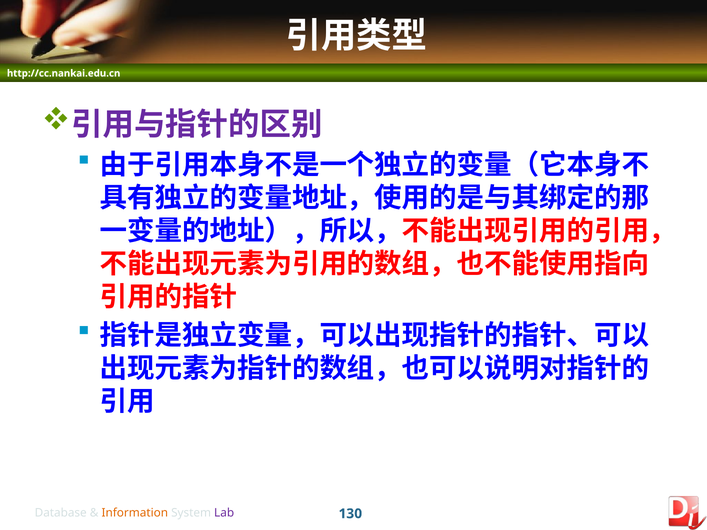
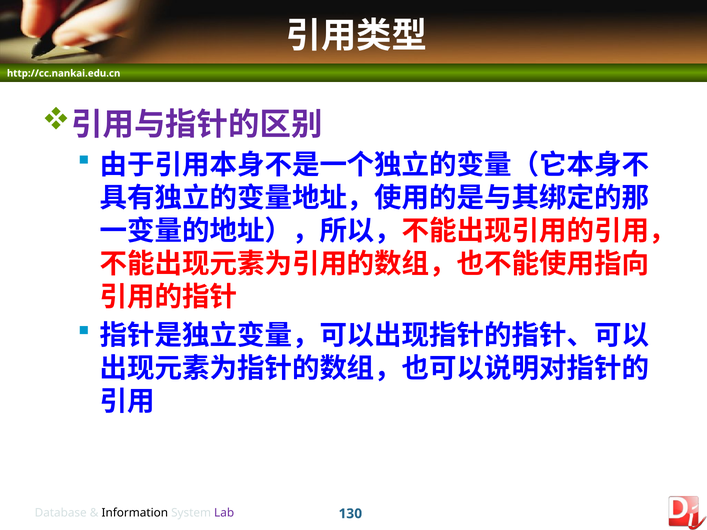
Information colour: orange -> black
